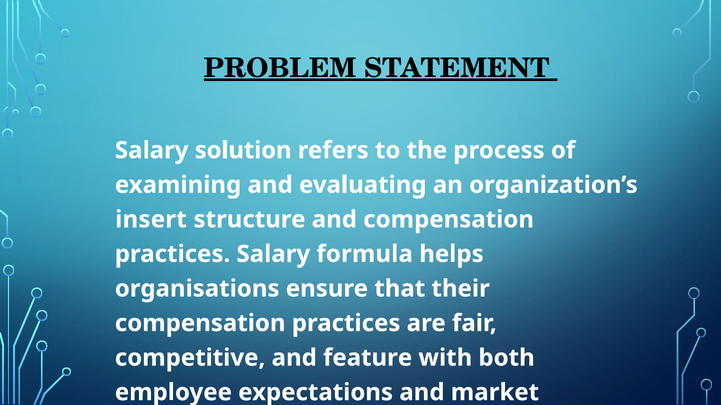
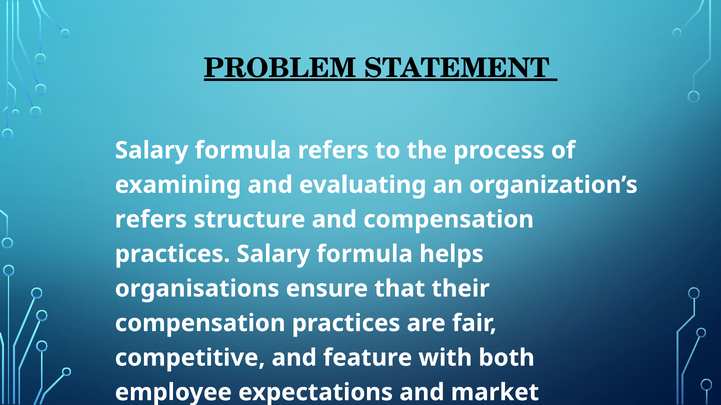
solution at (243, 151): solution -> formula
insert at (151, 220): insert -> refers
